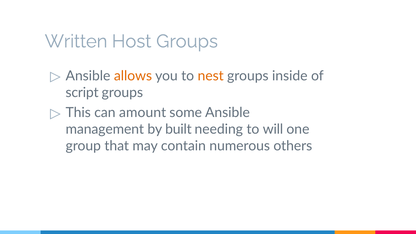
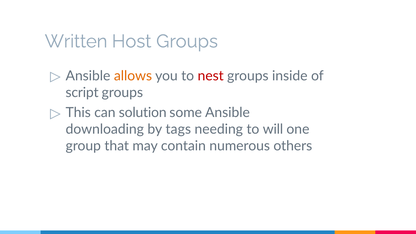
nest colour: orange -> red
amount: amount -> solution
management: management -> downloading
built: built -> tags
